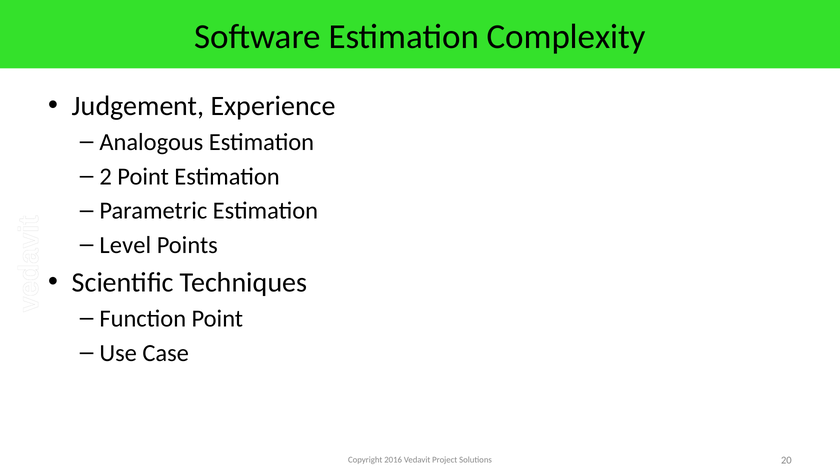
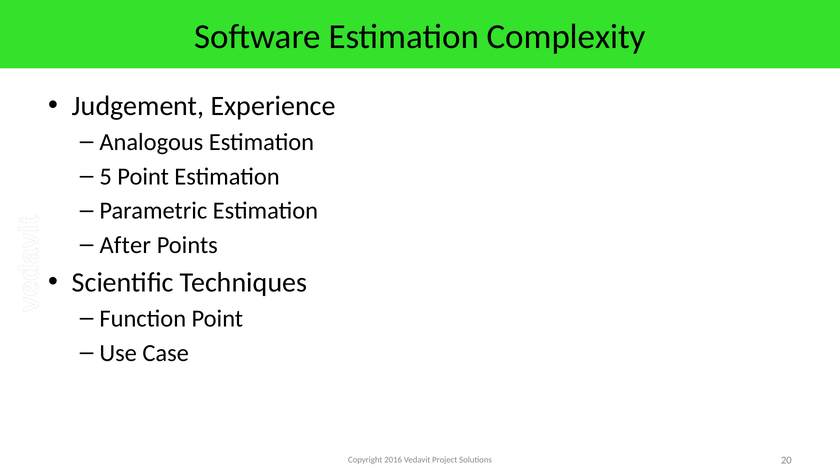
2: 2 -> 5
Level: Level -> After
